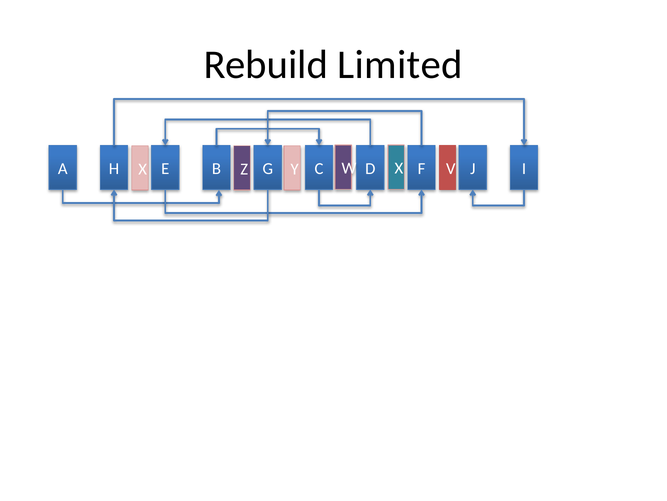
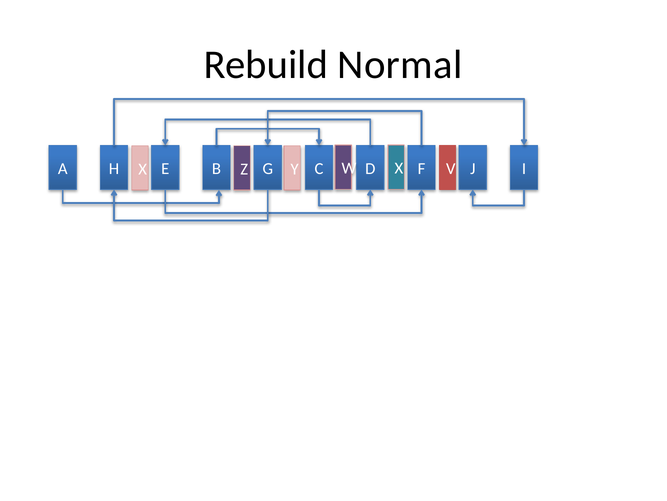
Limited: Limited -> Normal
